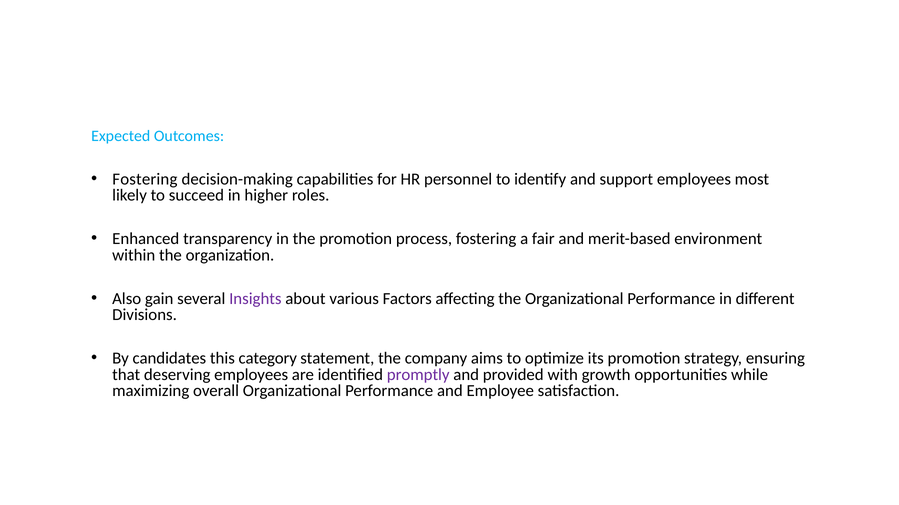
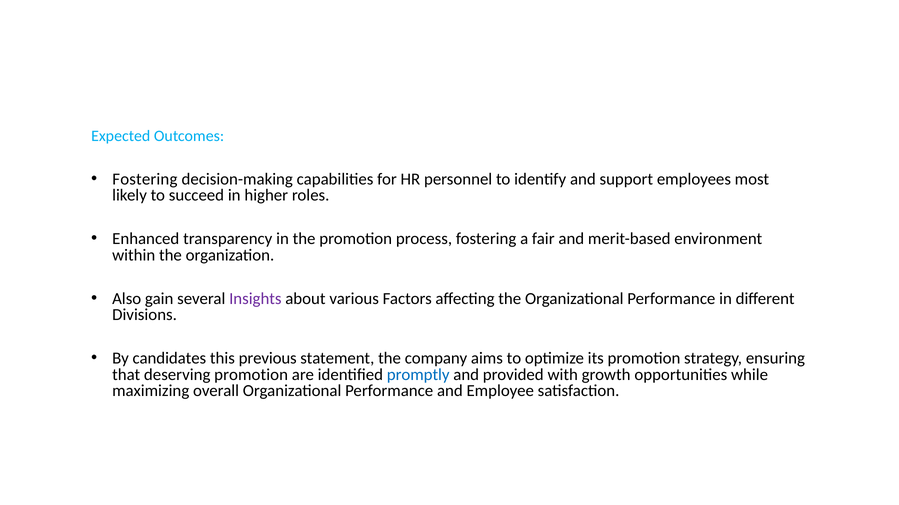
category: category -> previous
deserving employees: employees -> promotion
promptly colour: purple -> blue
